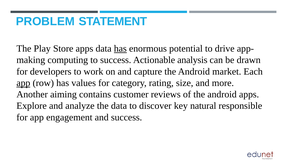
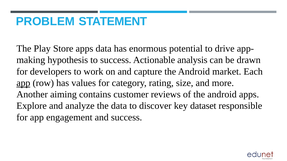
has at (120, 49) underline: present -> none
computing: computing -> hypothesis
natural: natural -> dataset
